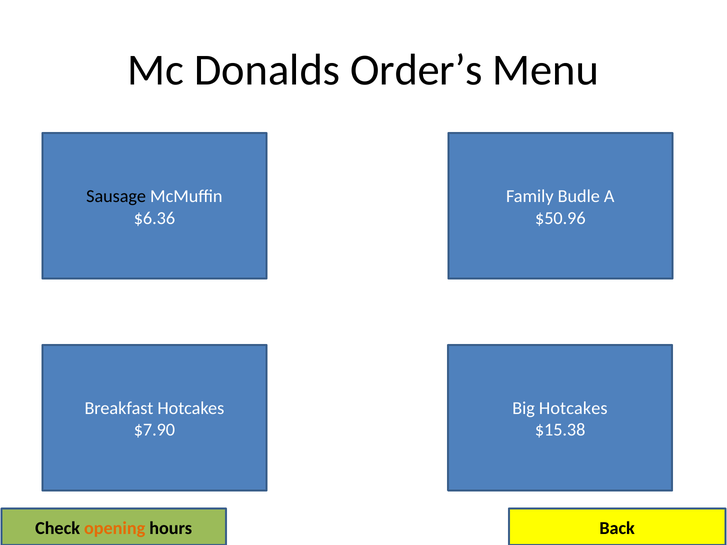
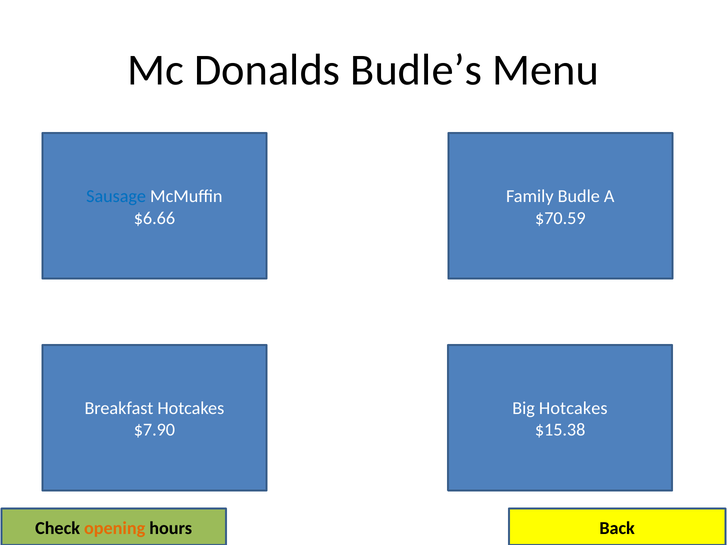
Order’s: Order’s -> Budle’s
Sausage colour: black -> blue
$6.36: $6.36 -> $6.66
$50.96: $50.96 -> $70.59
